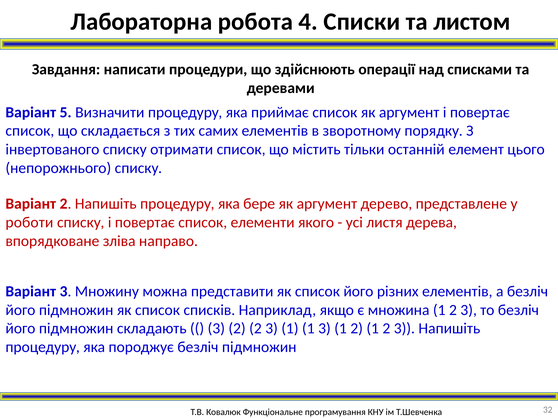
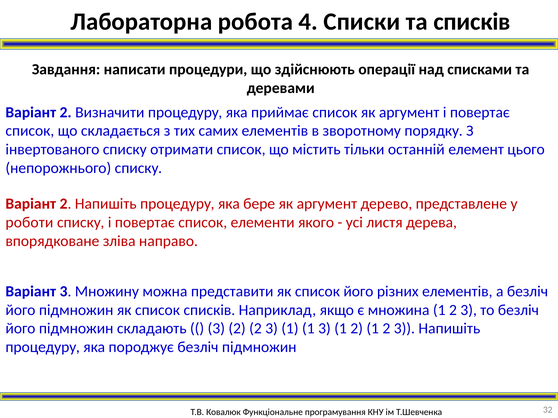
та листом: листом -> списків
5 at (66, 112): 5 -> 2
